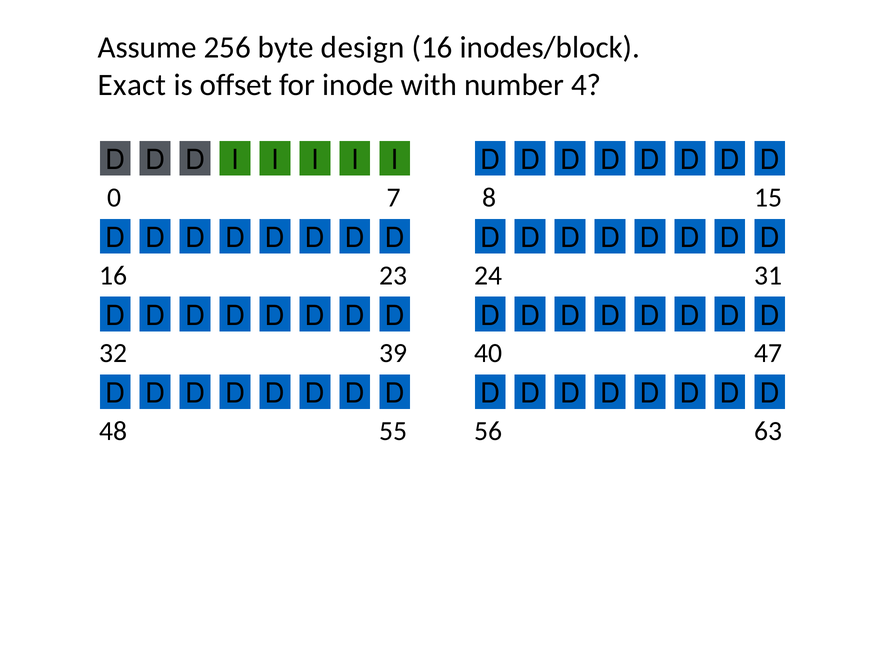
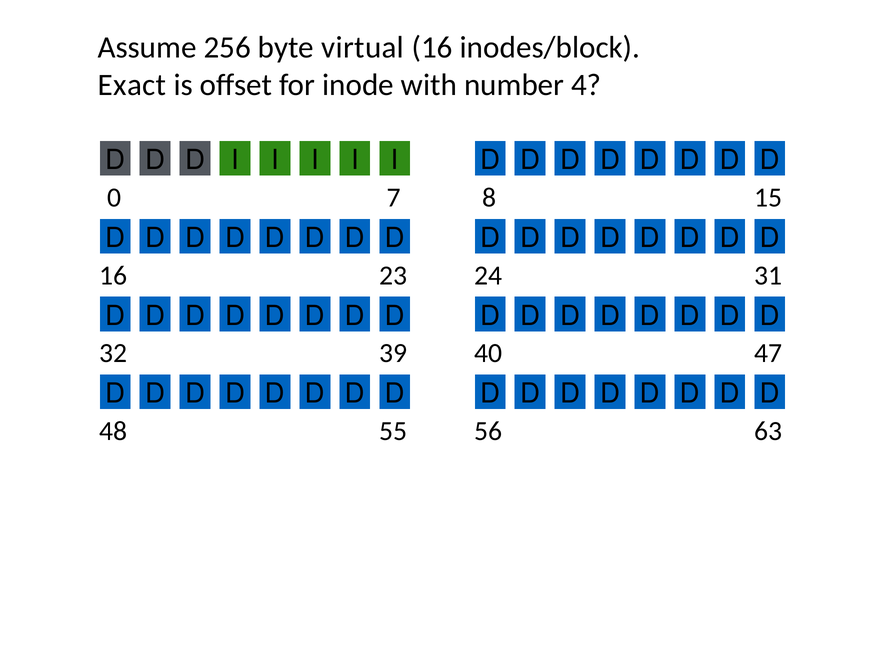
design: design -> virtual
